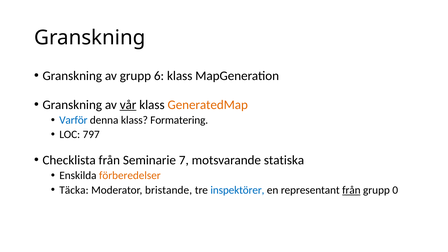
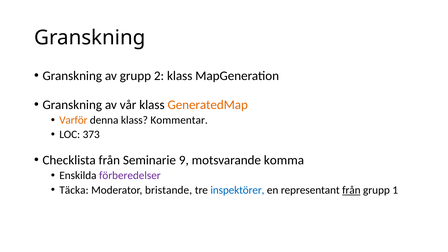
6: 6 -> 2
vår underline: present -> none
Varför colour: blue -> orange
Formatering: Formatering -> Kommentar
797: 797 -> 373
7: 7 -> 9
statiska: statiska -> komma
förberedelser colour: orange -> purple
0: 0 -> 1
